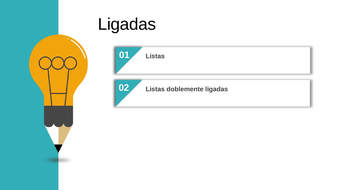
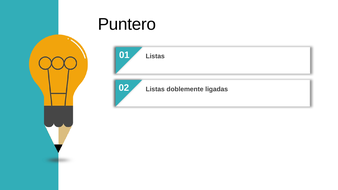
Ligadas at (127, 24): Ligadas -> Puntero
